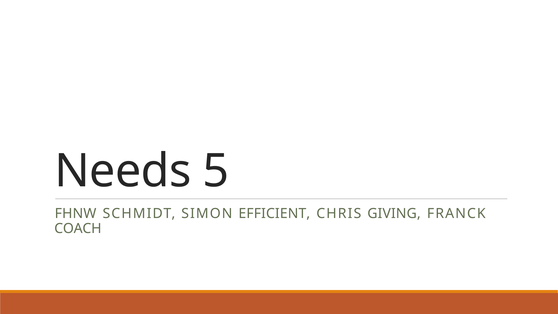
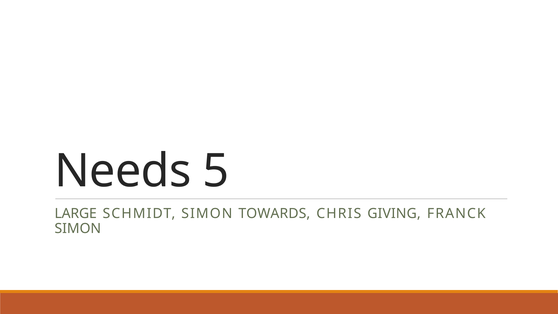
FHNW: FHNW -> LARGE
EFFICIENT: EFFICIENT -> TOWARDS
COACH at (78, 229): COACH -> SIMON
